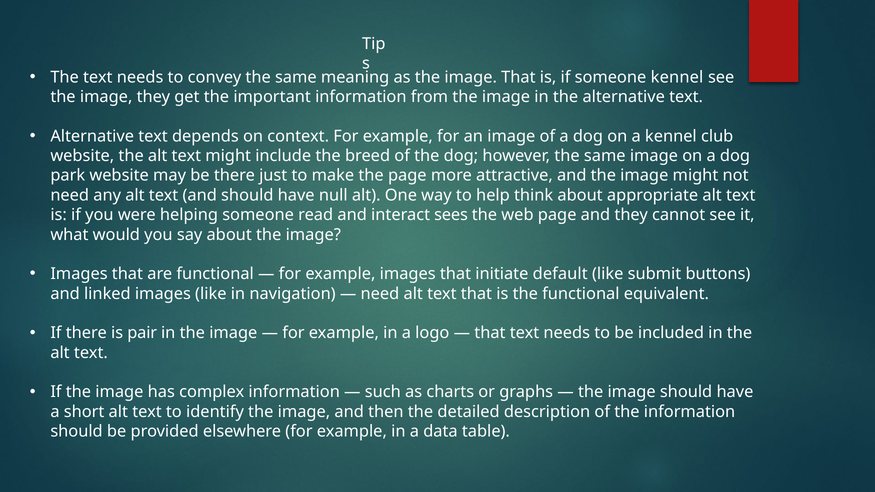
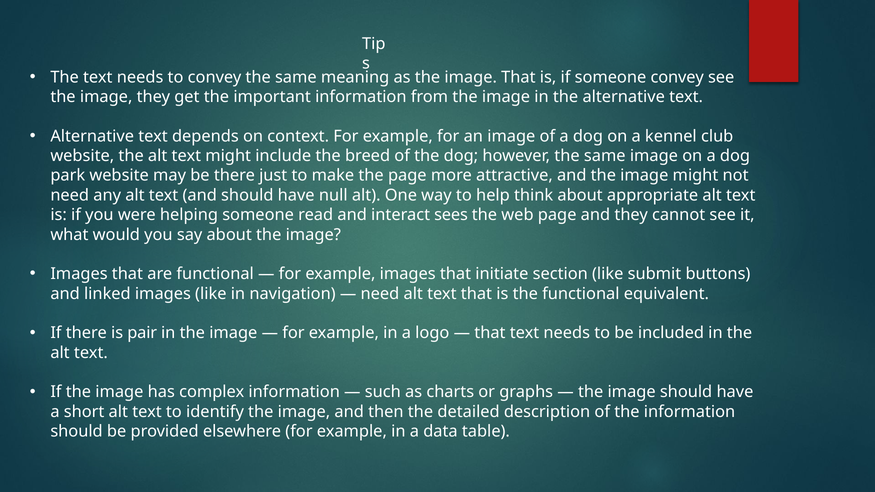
someone kennel: kennel -> convey
default: default -> section
